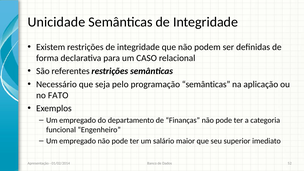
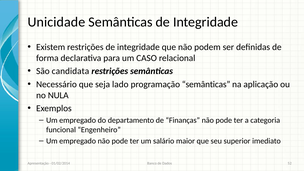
referentes: referentes -> candidata
pelo: pelo -> lado
FATO: FATO -> NULA
